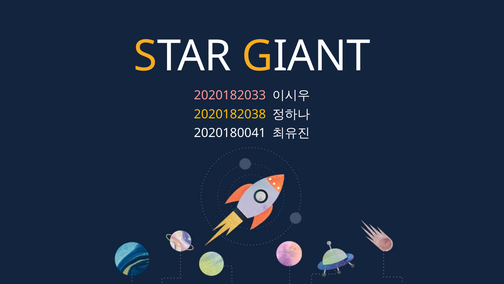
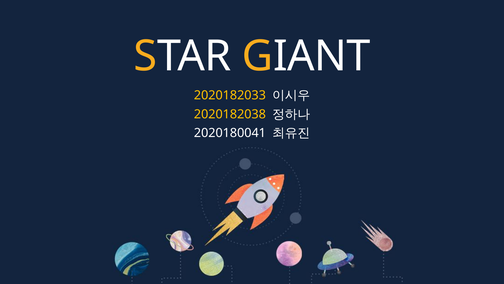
2020182033 colour: pink -> yellow
